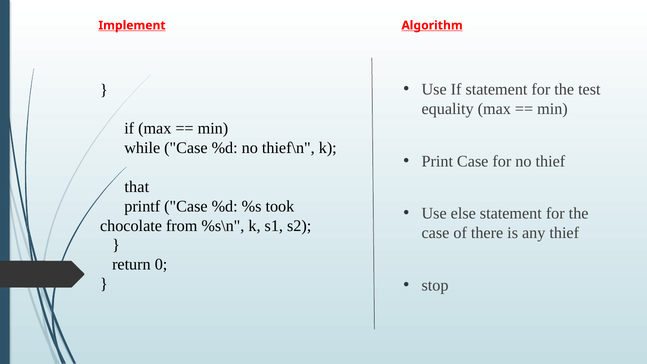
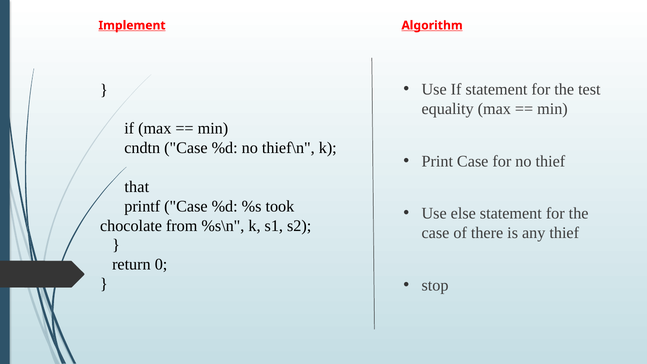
while: while -> cndtn
